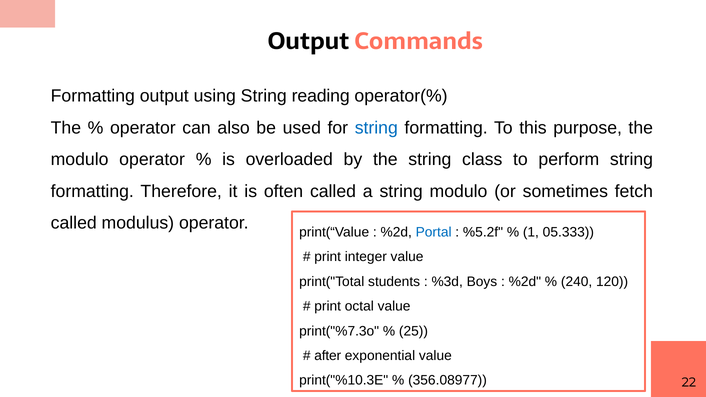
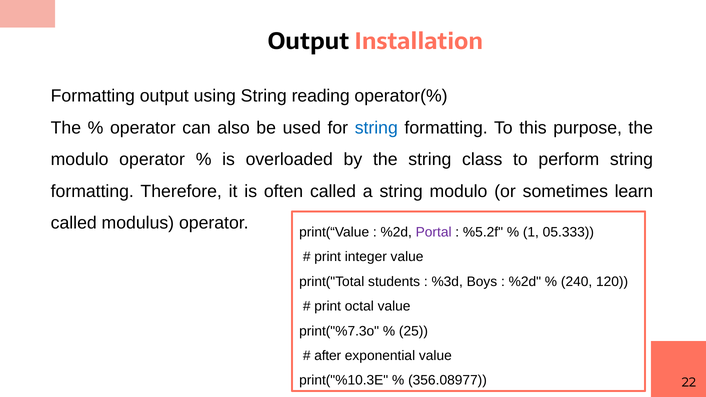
Commands: Commands -> Installation
fetch: fetch -> learn
Portal colour: blue -> purple
